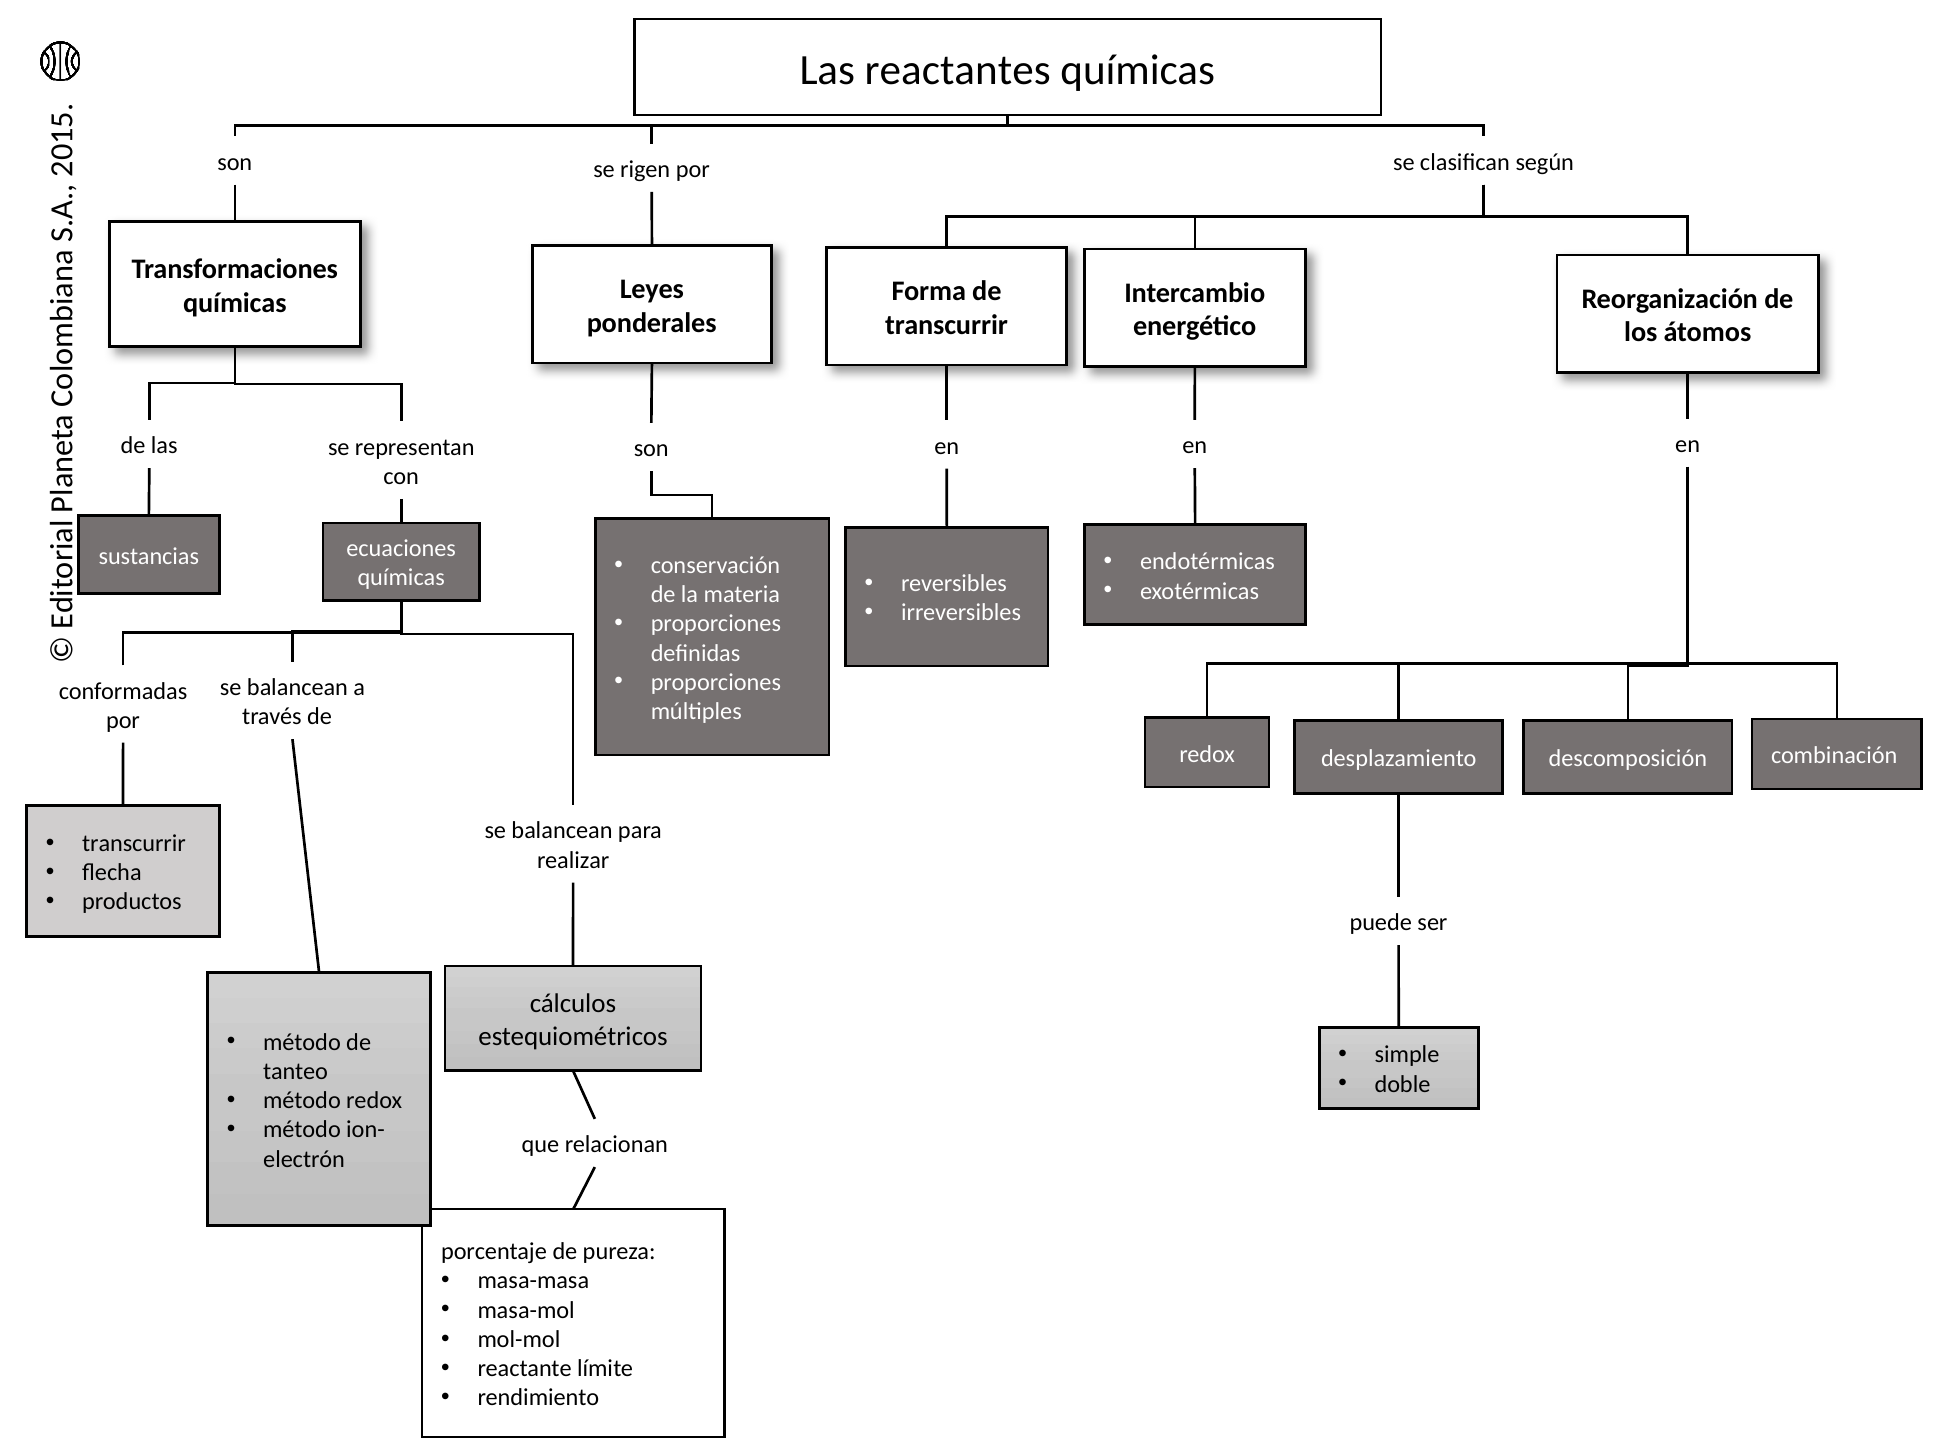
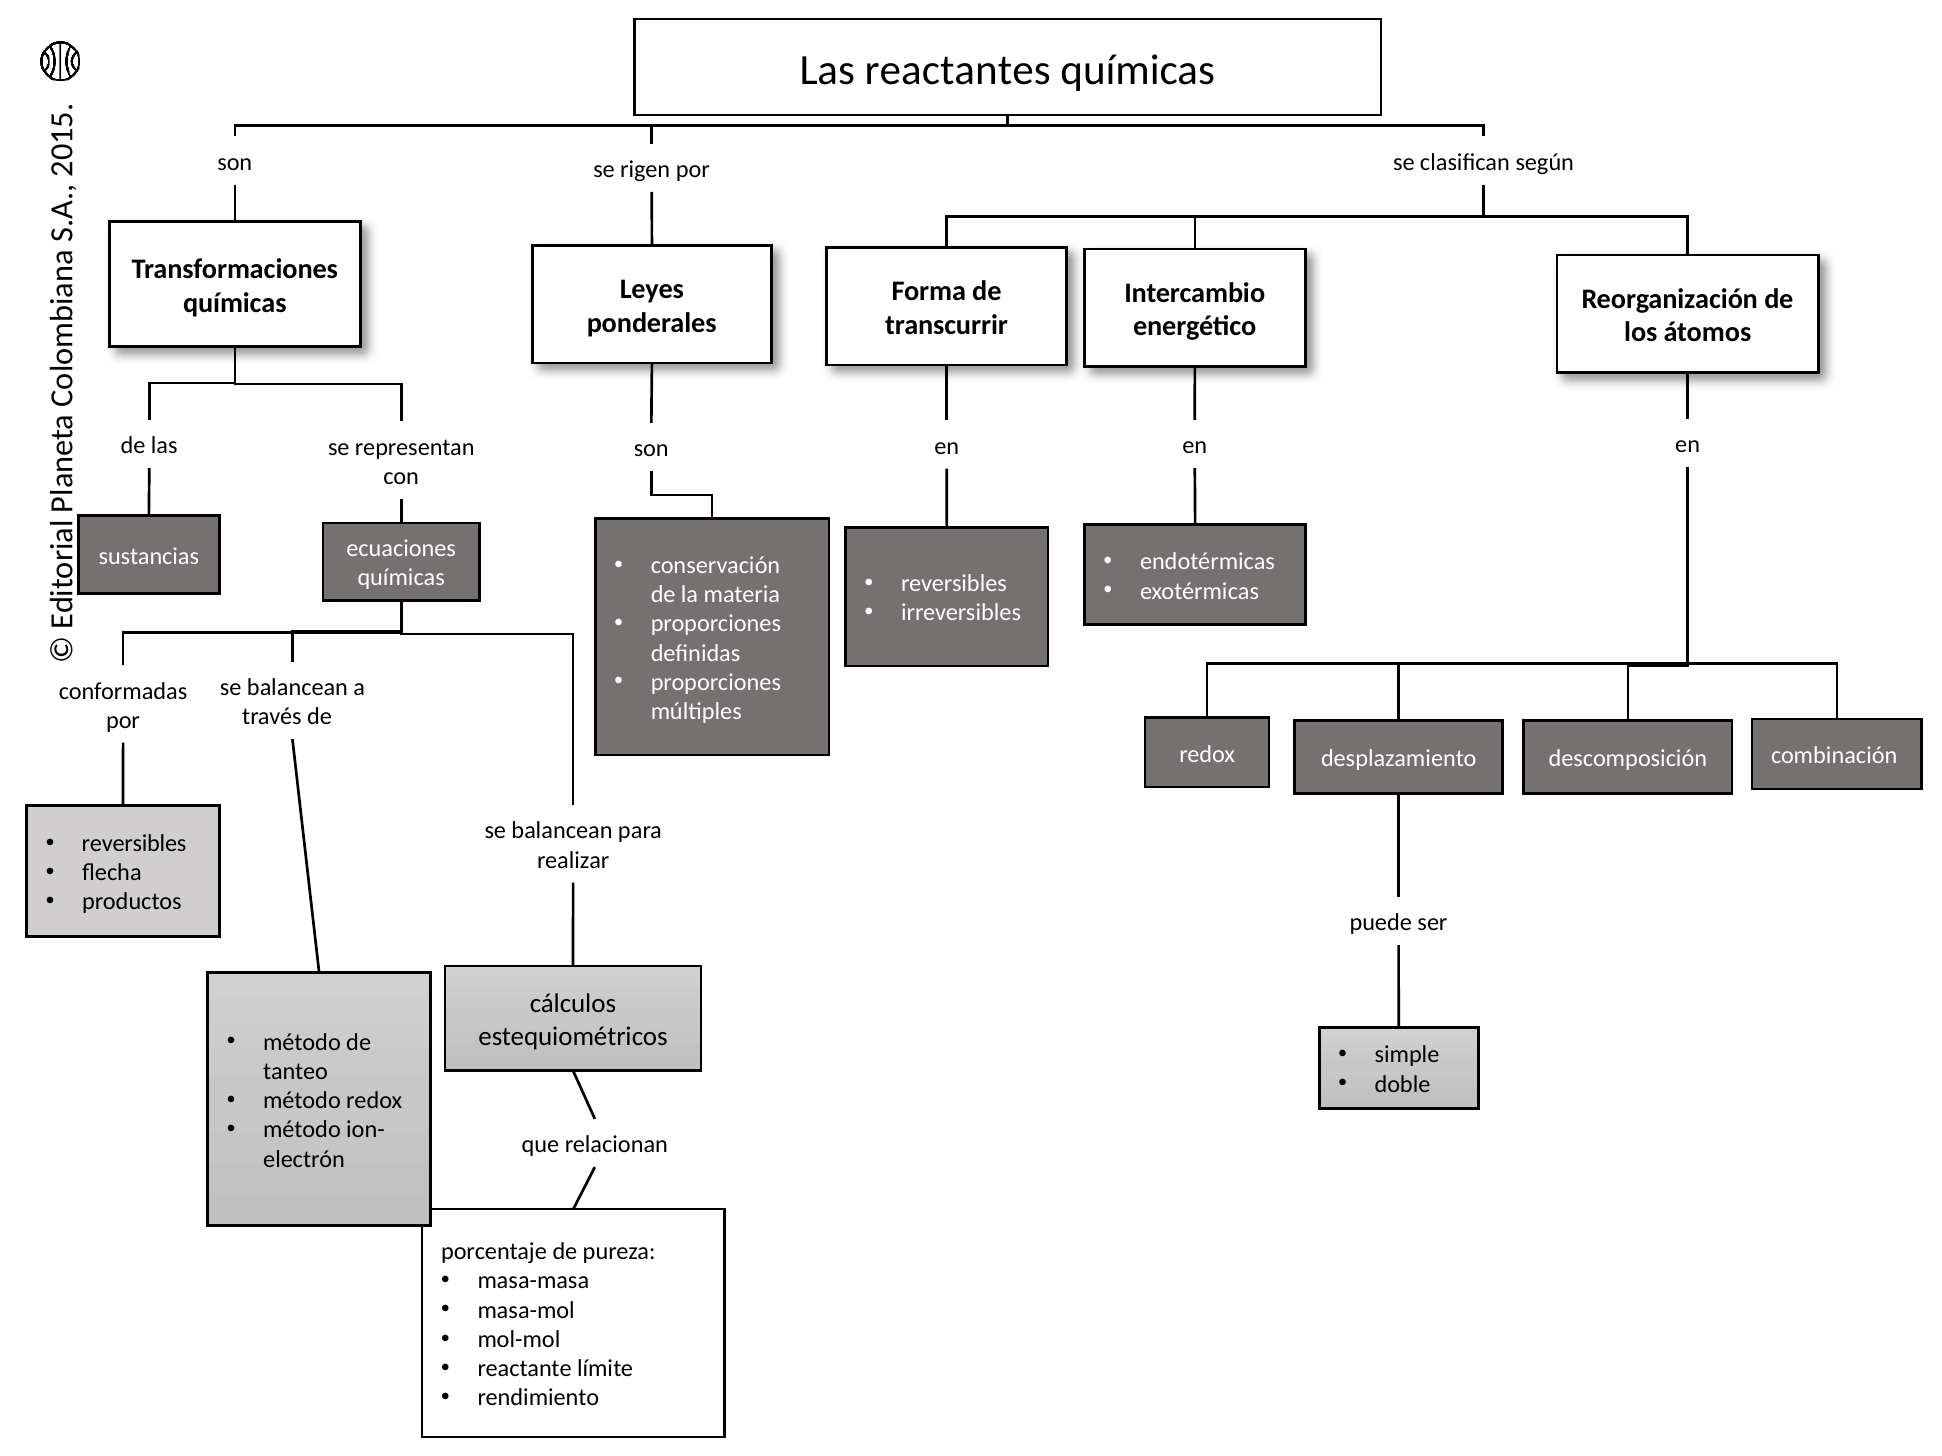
transcurrir at (134, 844): transcurrir -> reversibles
